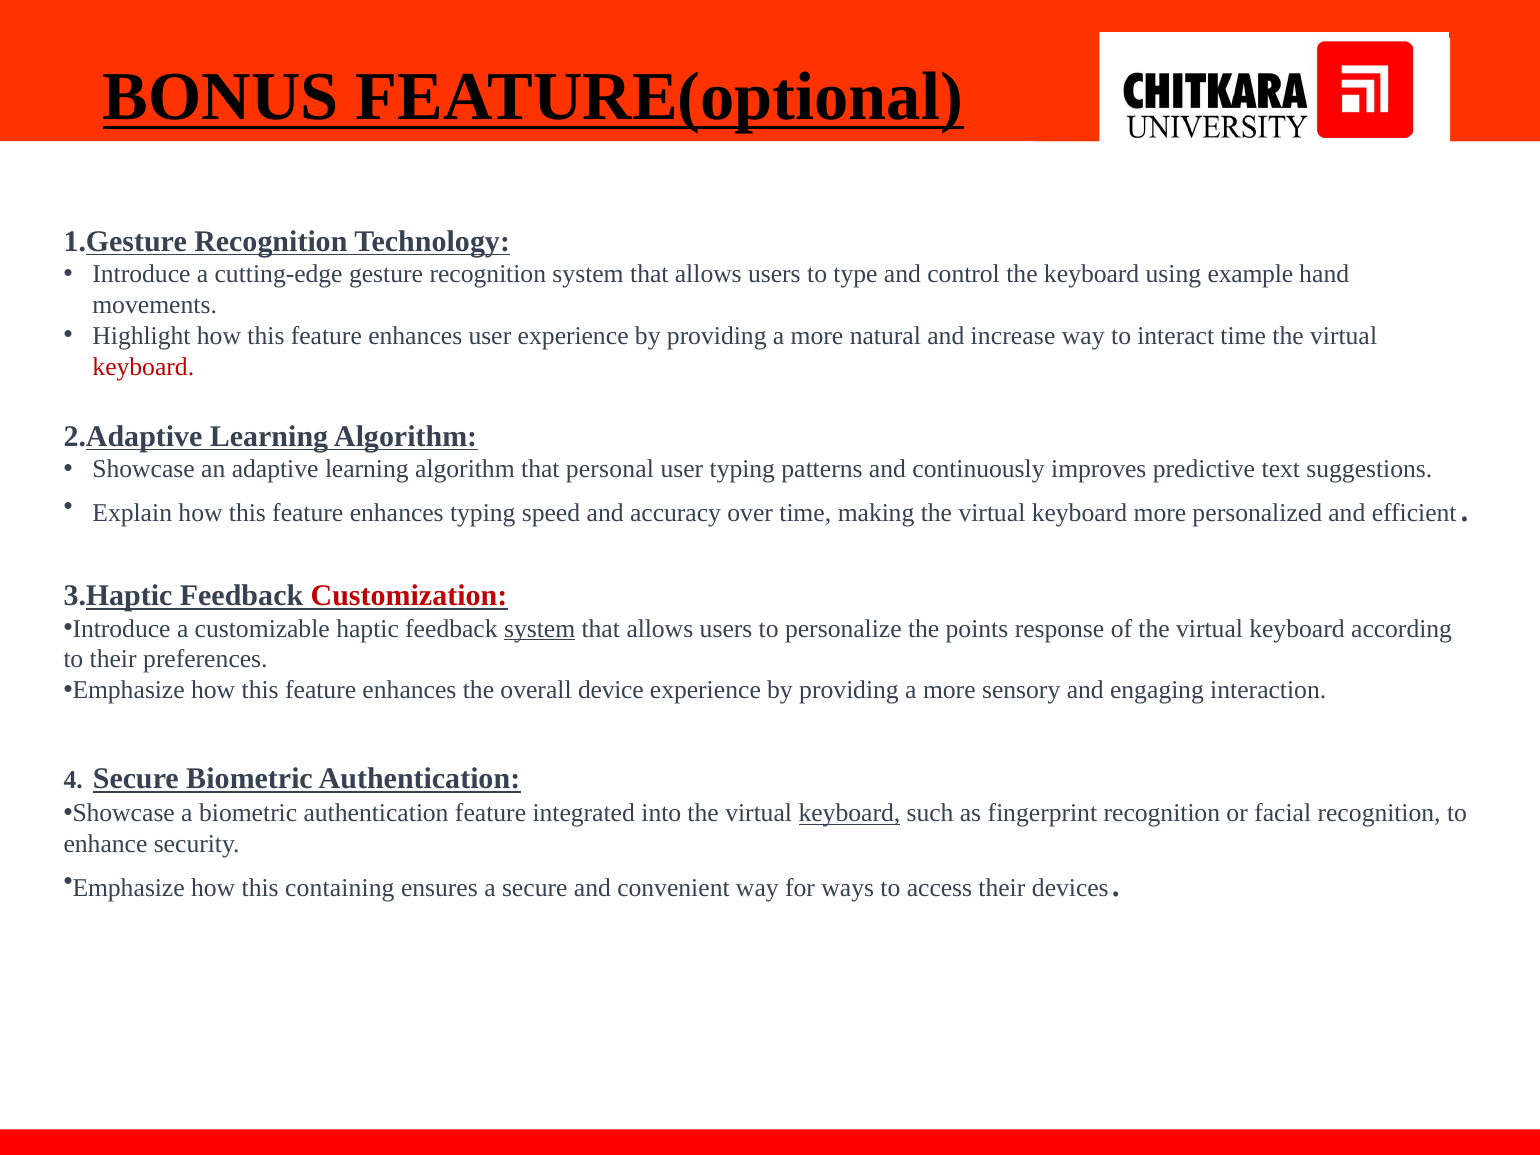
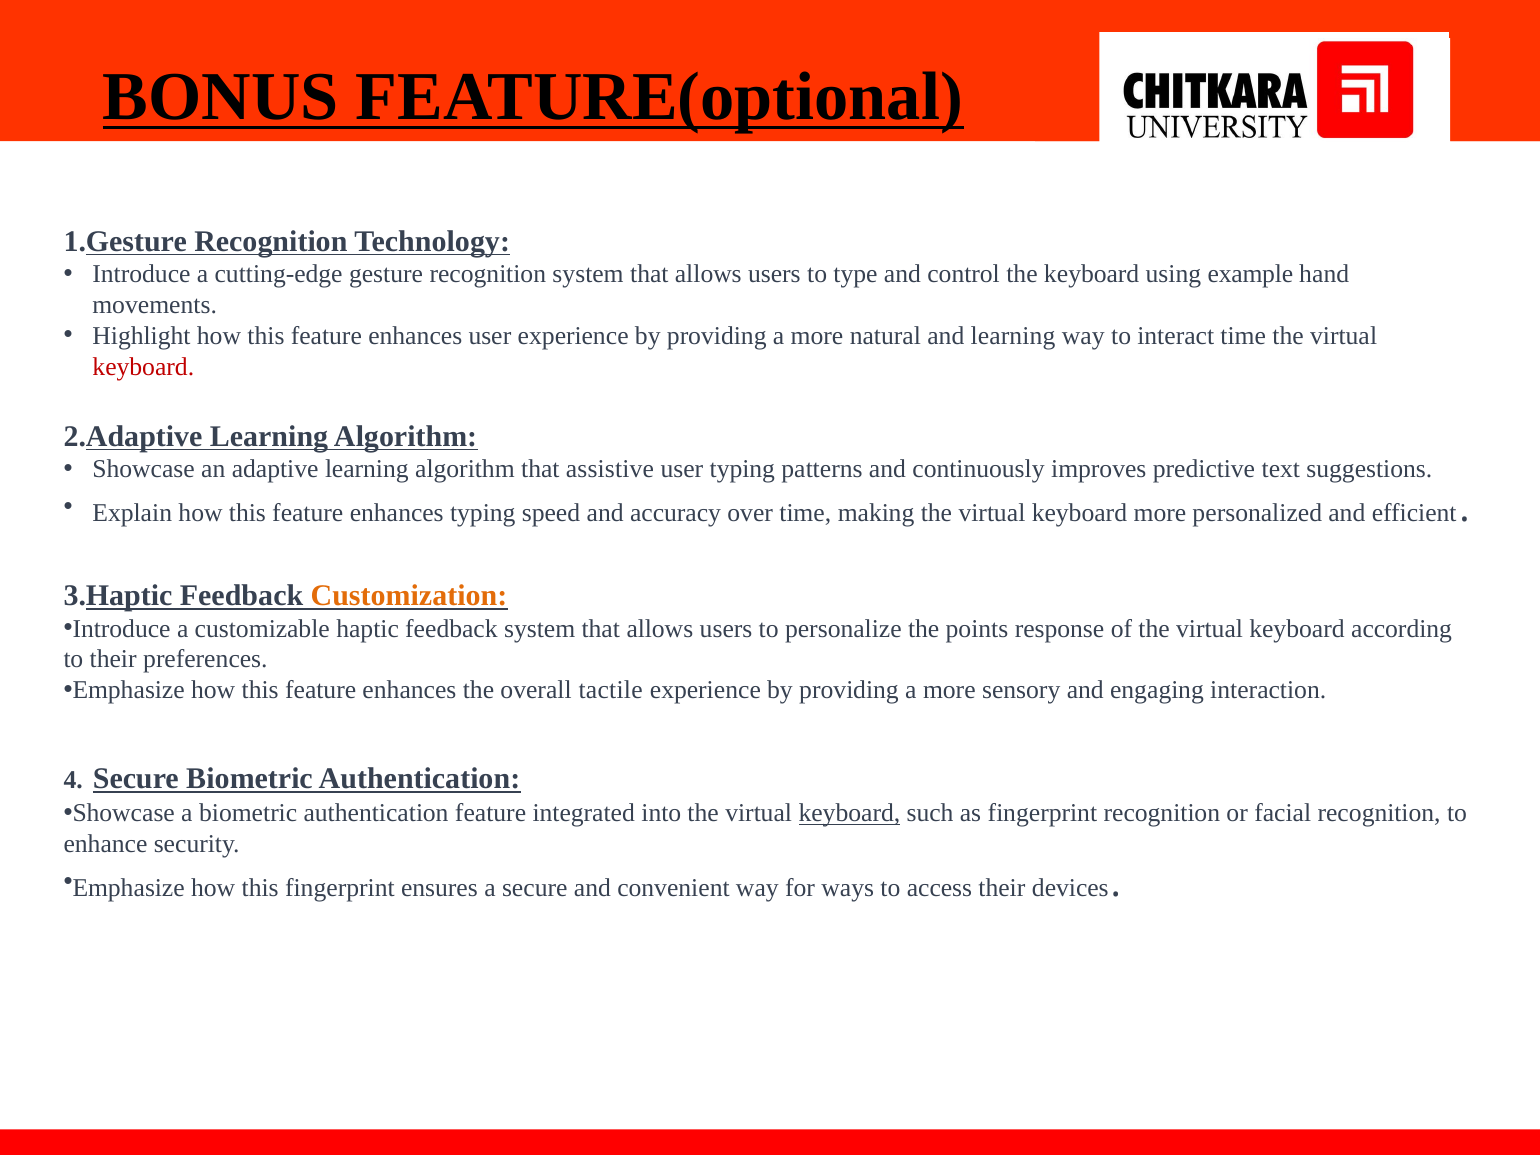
and increase: increase -> learning
personal: personal -> assistive
Customization colour: red -> orange
system at (540, 629) underline: present -> none
device: device -> tactile
this containing: containing -> fingerprint
